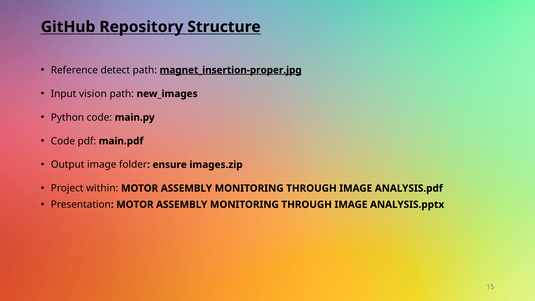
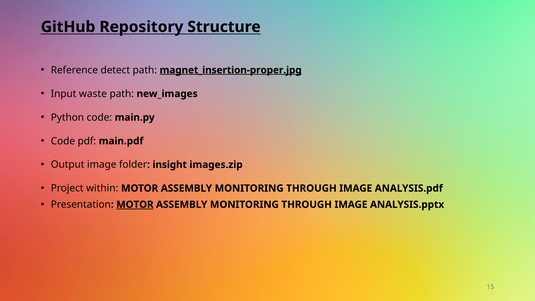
vision: vision -> waste
ensure: ensure -> insight
MOTOR at (135, 205) underline: none -> present
